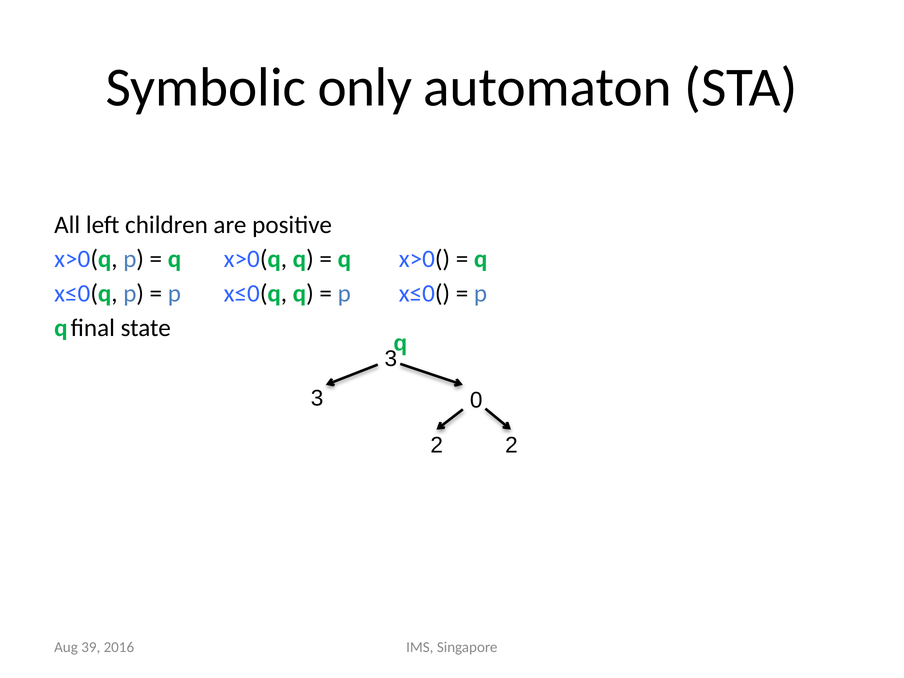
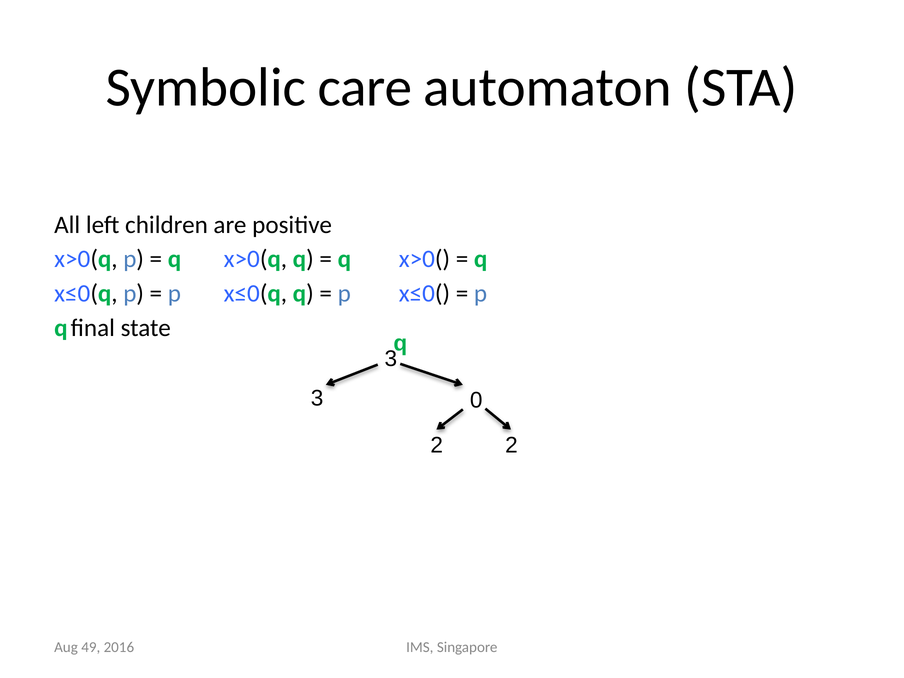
only: only -> care
39: 39 -> 49
